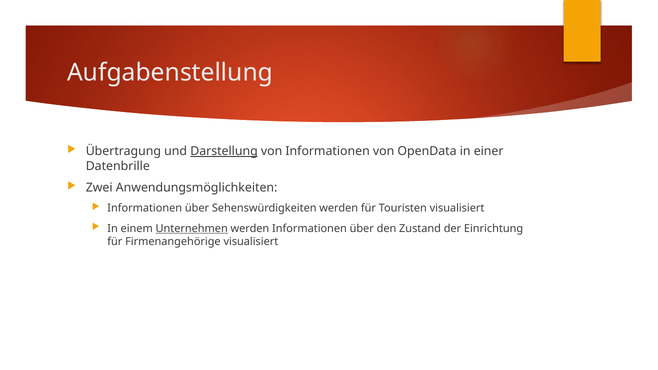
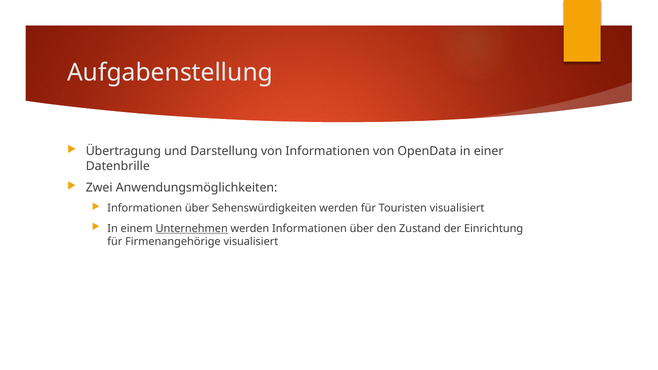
Darstellung underline: present -> none
